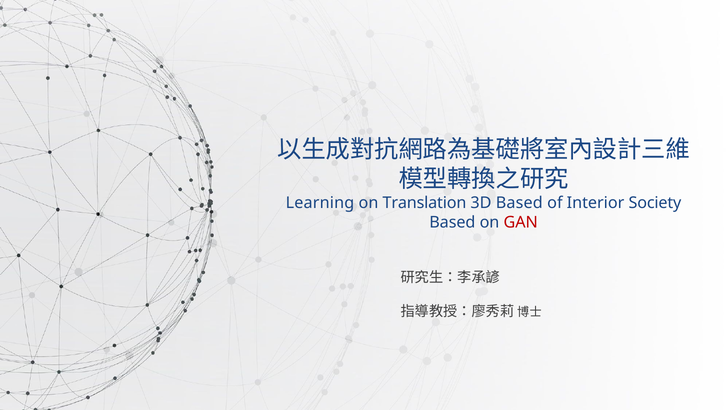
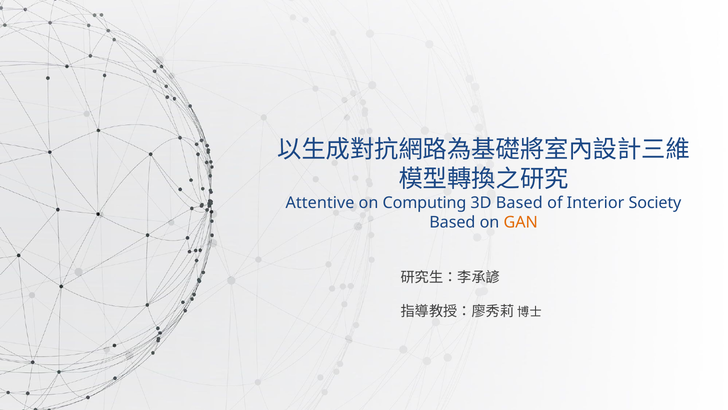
Learning: Learning -> Attentive
Translation: Translation -> Computing
GAN colour: red -> orange
